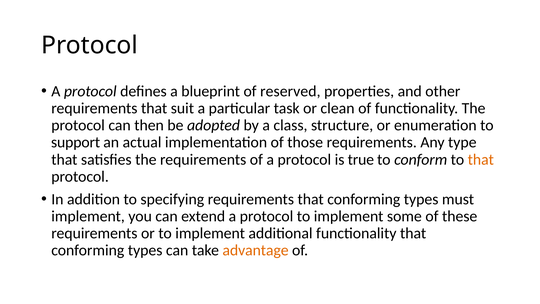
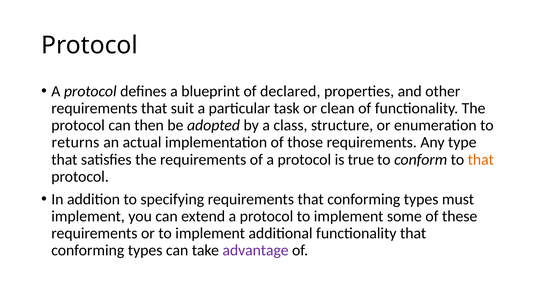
reserved: reserved -> declared
support: support -> returns
advantage colour: orange -> purple
